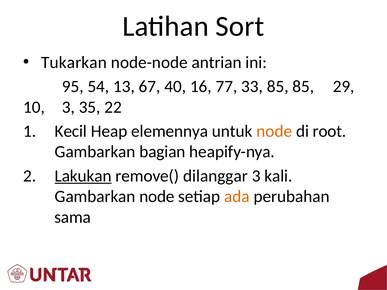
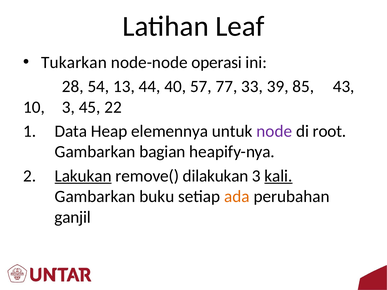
Sort: Sort -> Leaf
antrian: antrian -> operasi
95: 95 -> 28
67: 67 -> 44
16: 16 -> 57
33 85: 85 -> 39
29: 29 -> 43
35: 35 -> 45
Kecil: Kecil -> Data
node at (274, 131) colour: orange -> purple
dilanggar: dilanggar -> dilakukan
kali underline: none -> present
Gambarkan node: node -> buku
sama: sama -> ganjil
